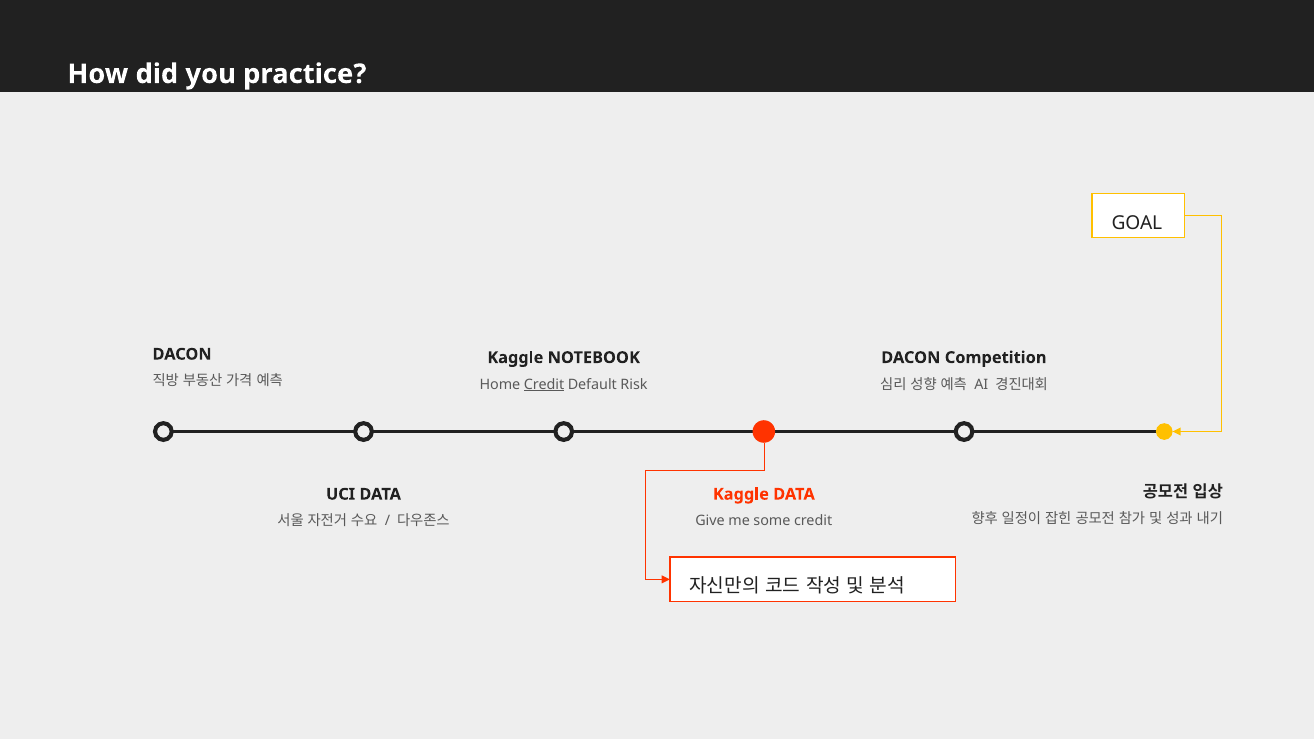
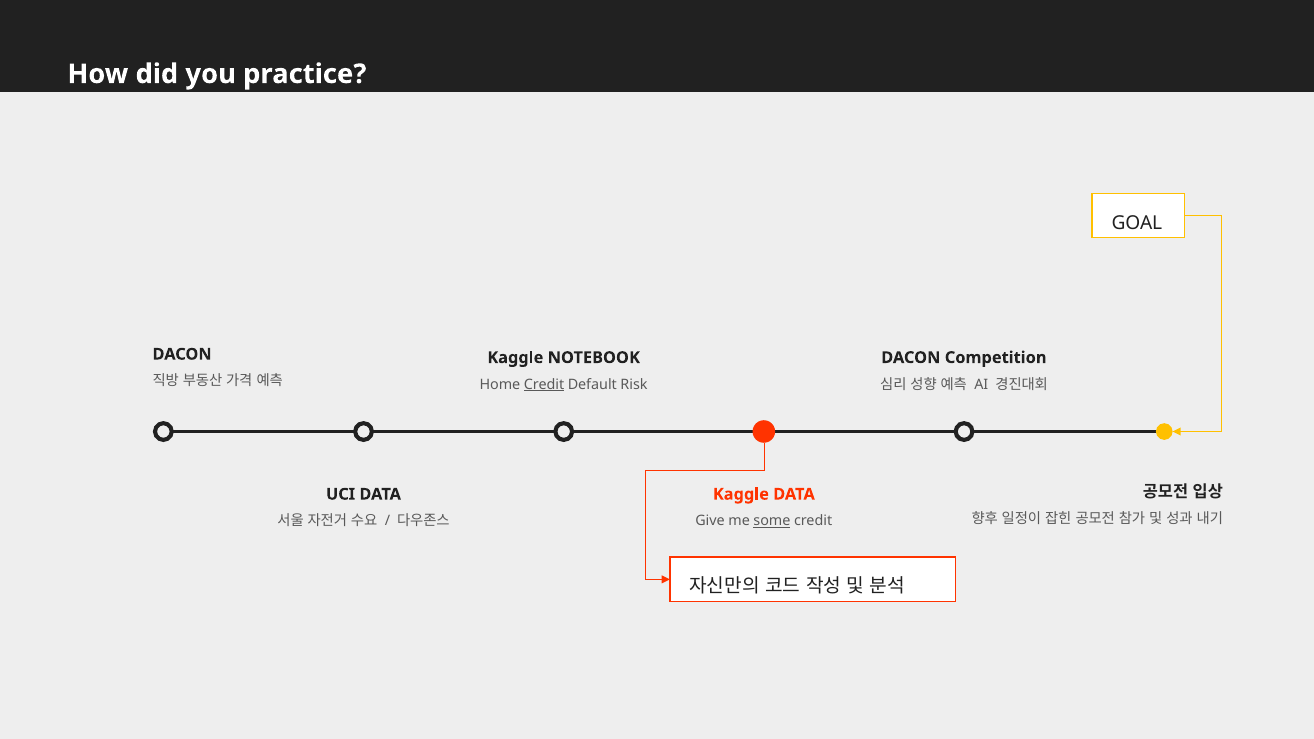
some underline: none -> present
